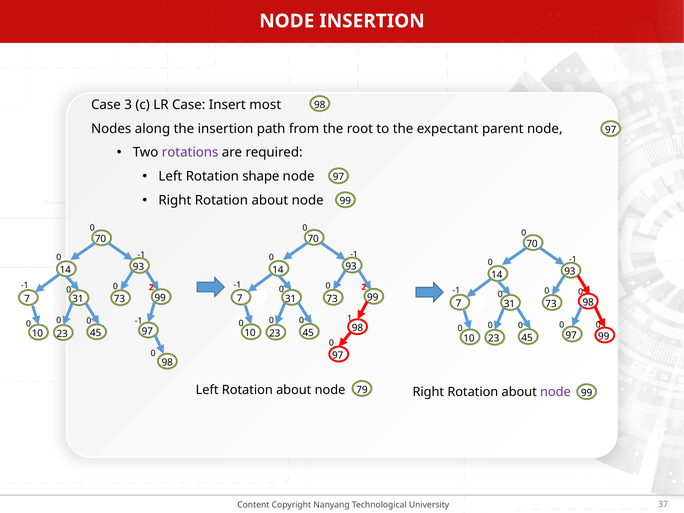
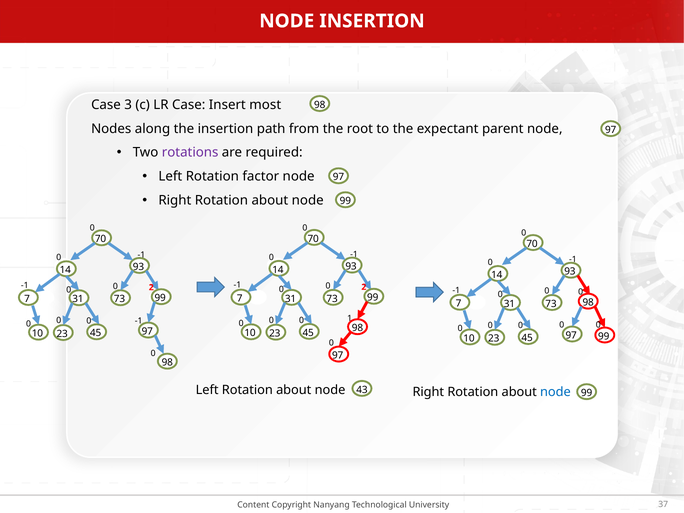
shape: shape -> factor
79: 79 -> 43
node at (555, 392) colour: purple -> blue
